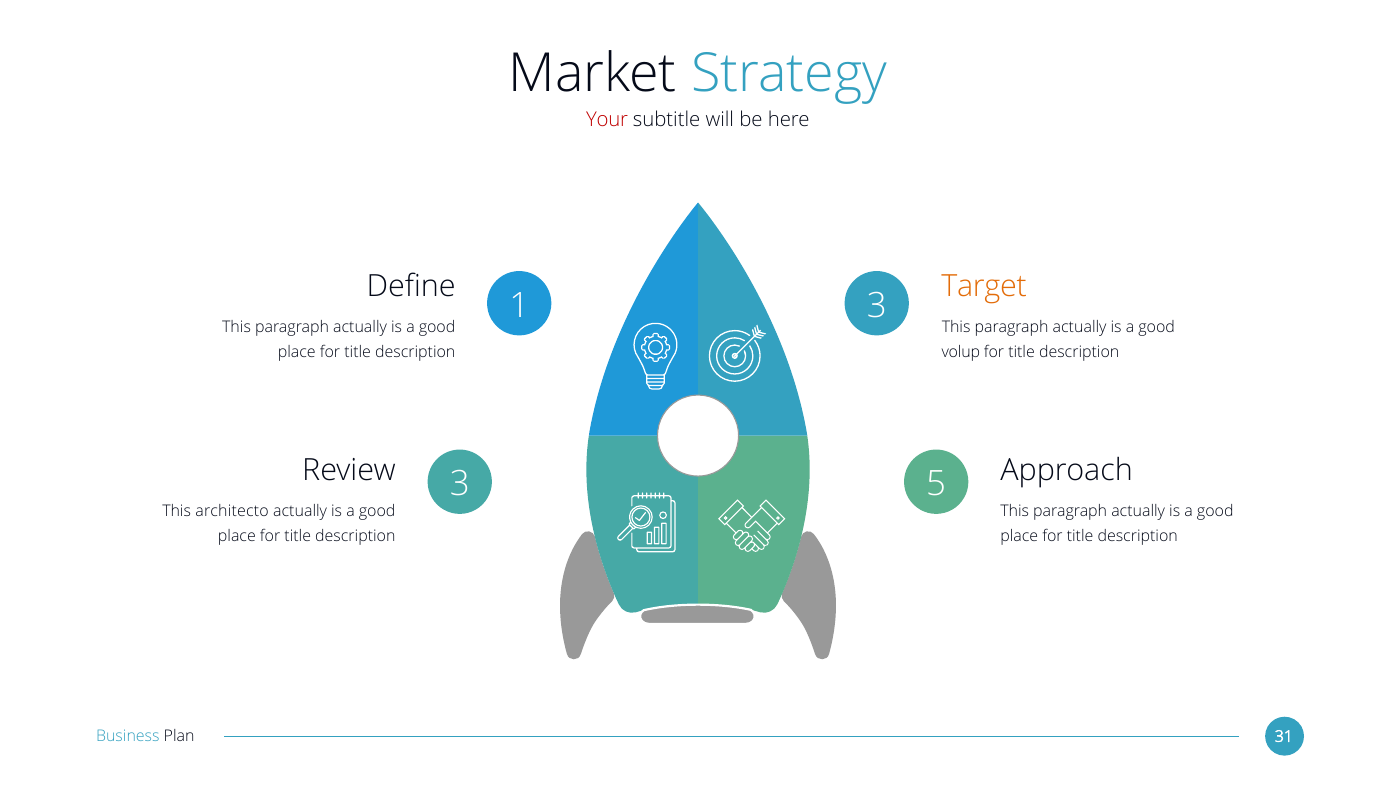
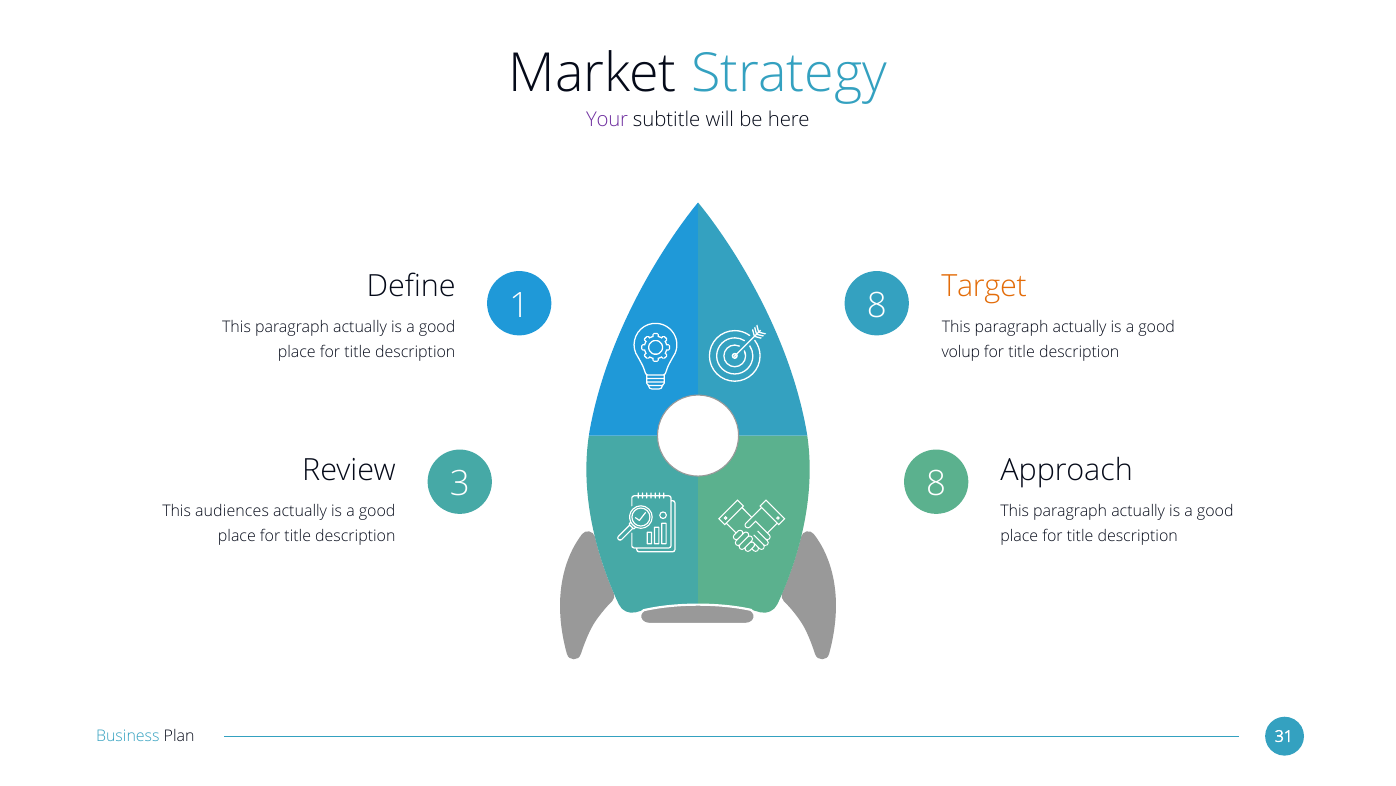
Your colour: red -> purple
1 3: 3 -> 8
3 5: 5 -> 8
architecto: architecto -> audiences
